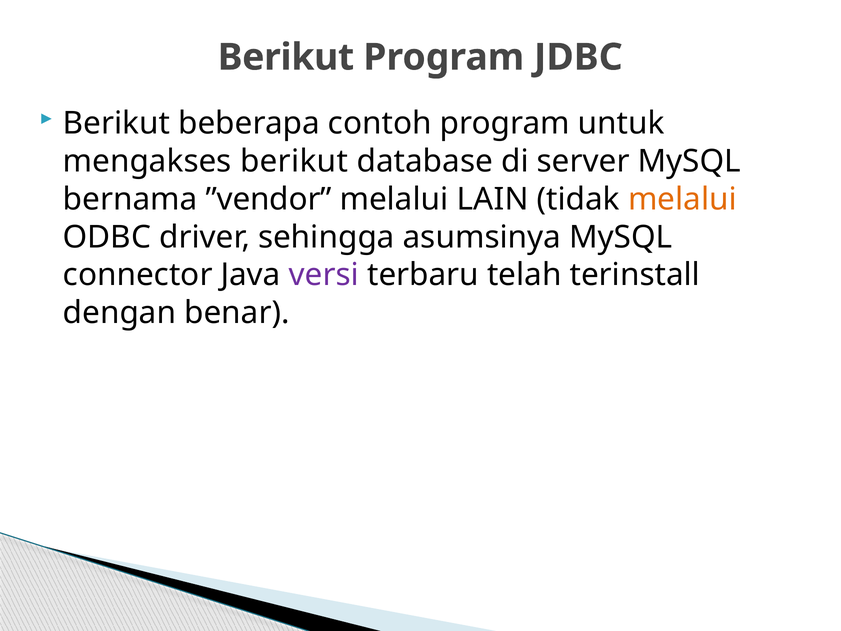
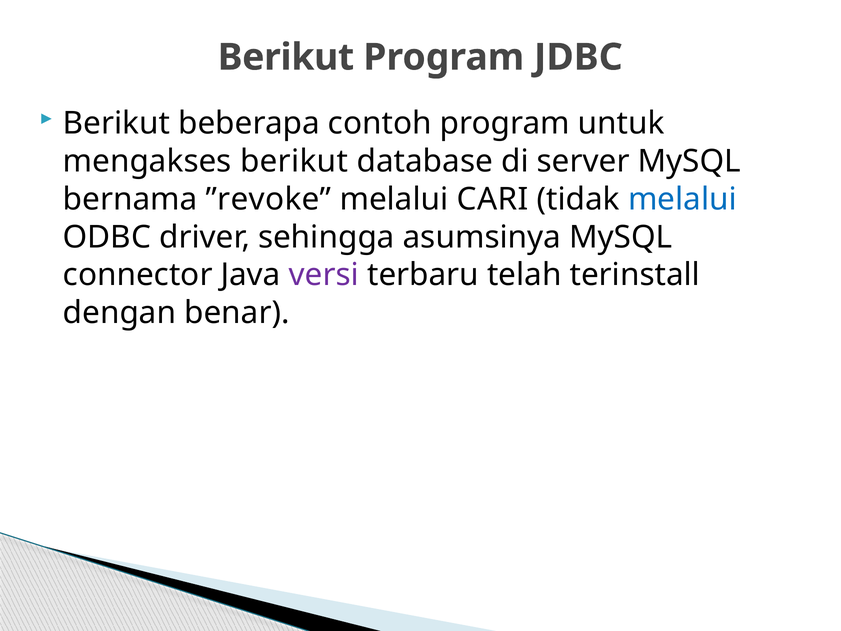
”vendor: ”vendor -> ”revoke
LAIN: LAIN -> CARI
melalui at (682, 199) colour: orange -> blue
